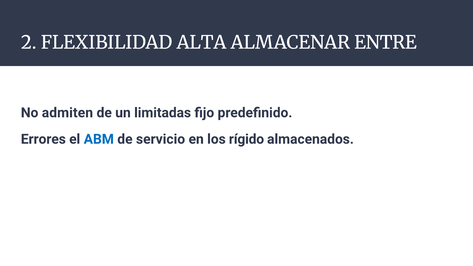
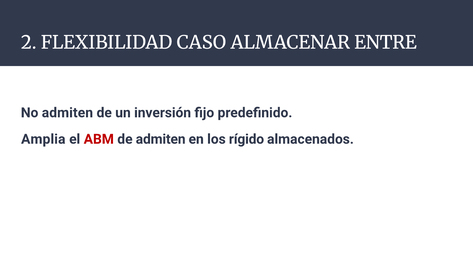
ALTA: ALTA -> CASO
limitadas: limitadas -> inversión
Errores: Errores -> Amplia
ABM colour: blue -> red
de servicio: servicio -> admiten
